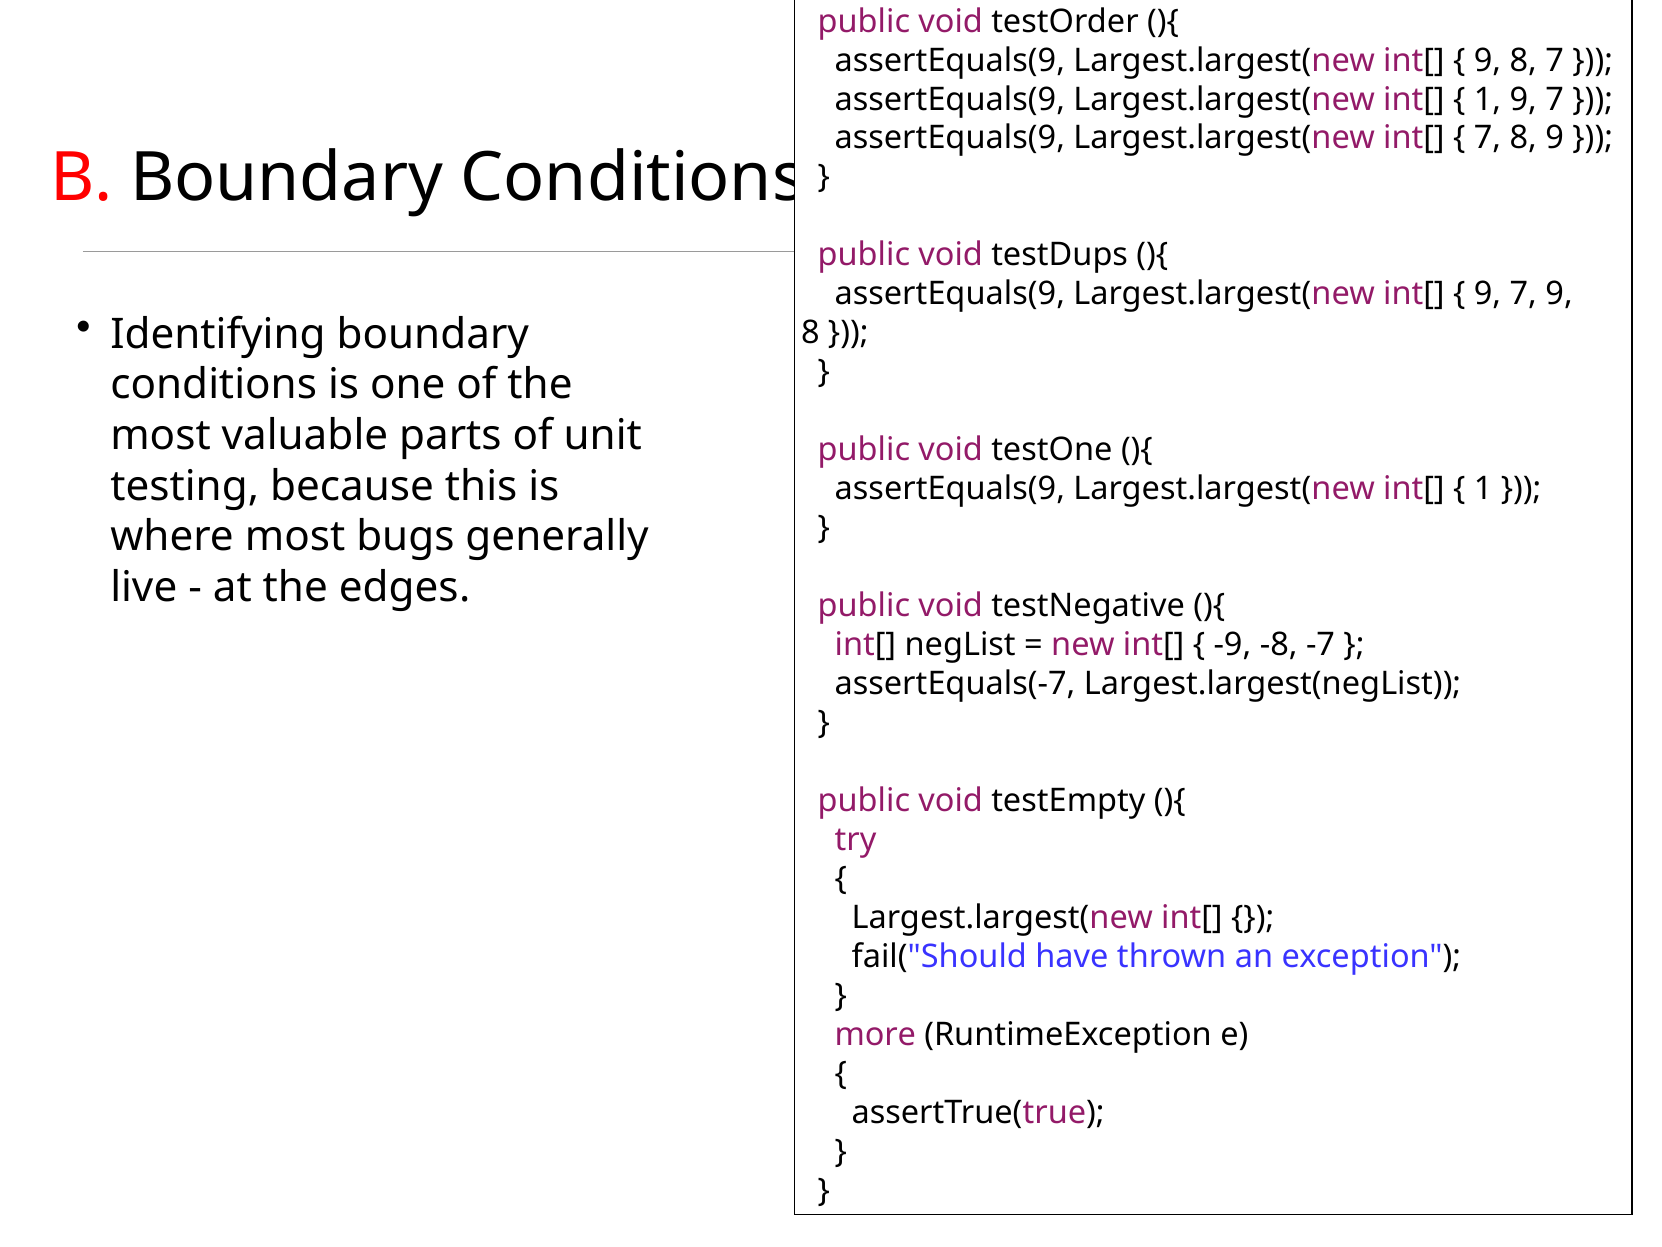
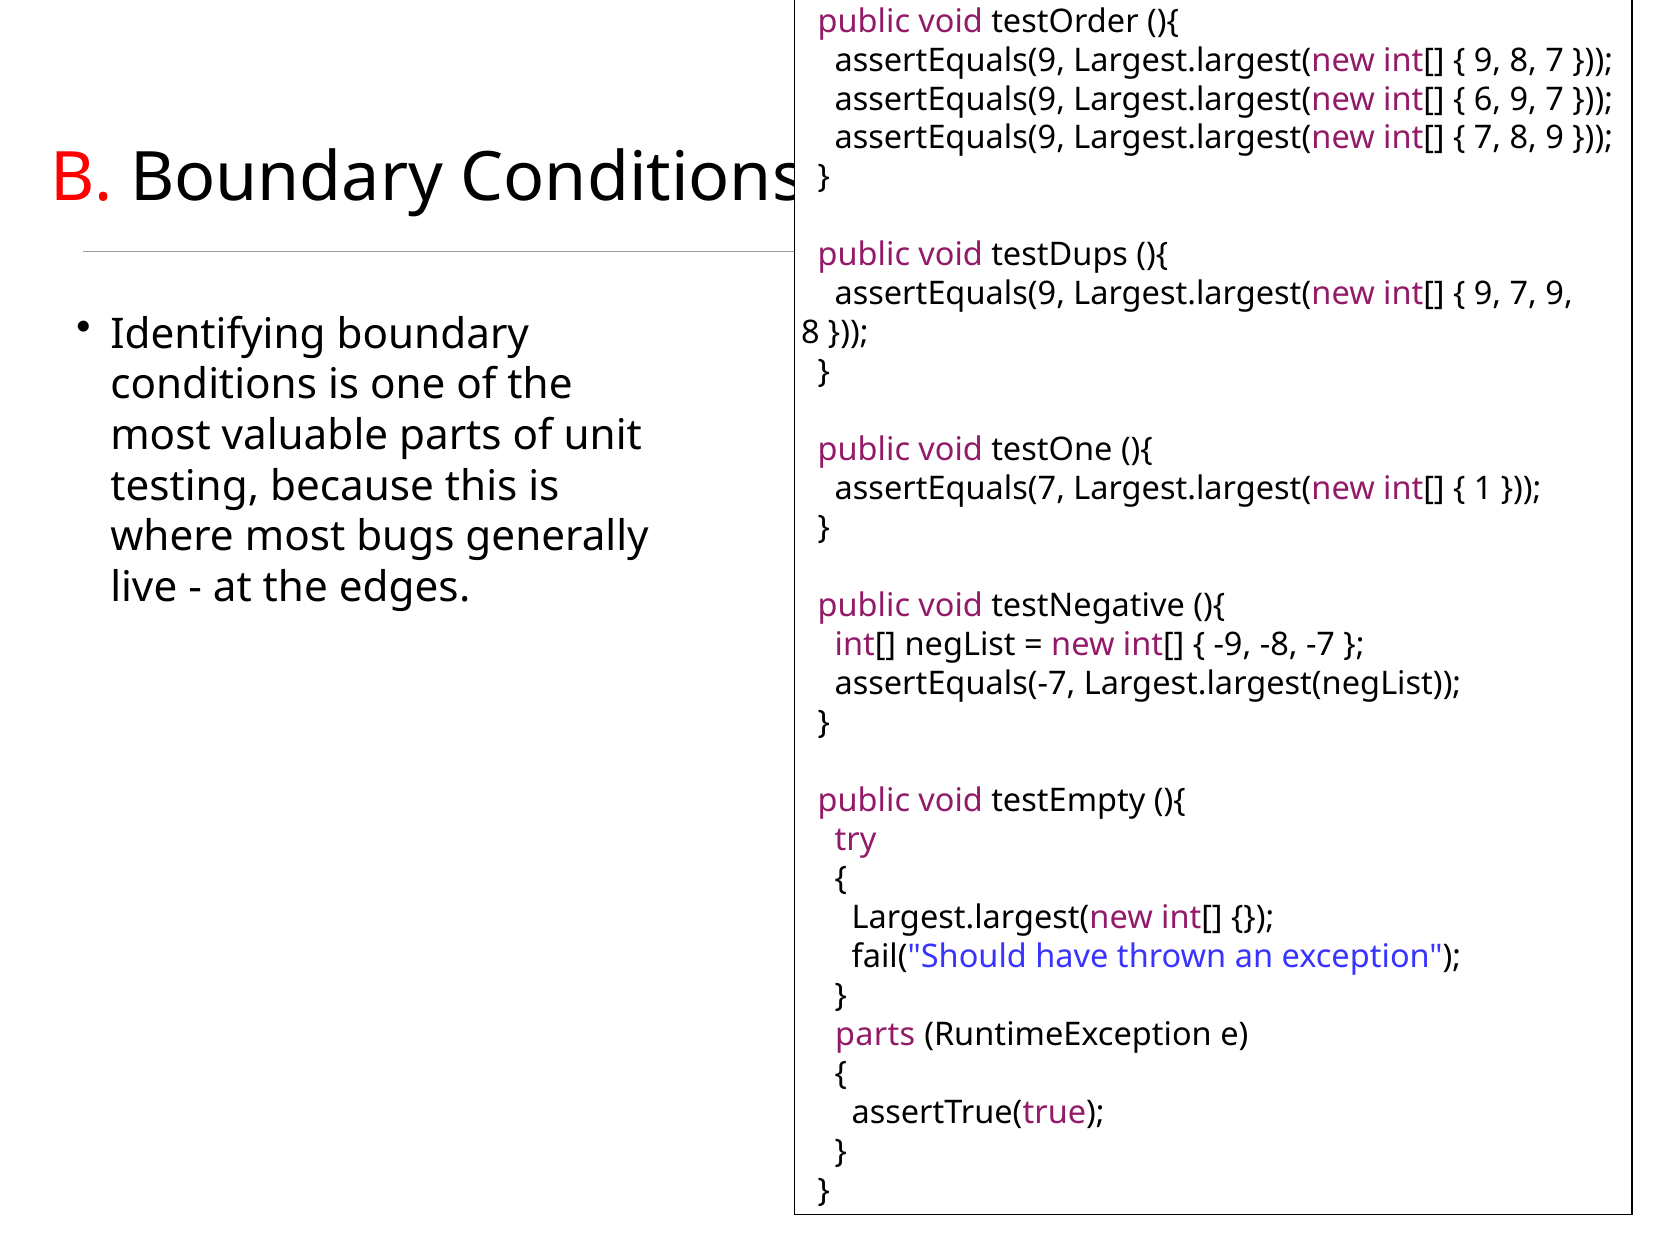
1 at (1488, 99): 1 -> 6
assertEquals(9 at (950, 489): assertEquals(9 -> assertEquals(7
more at (875, 1034): more -> parts
